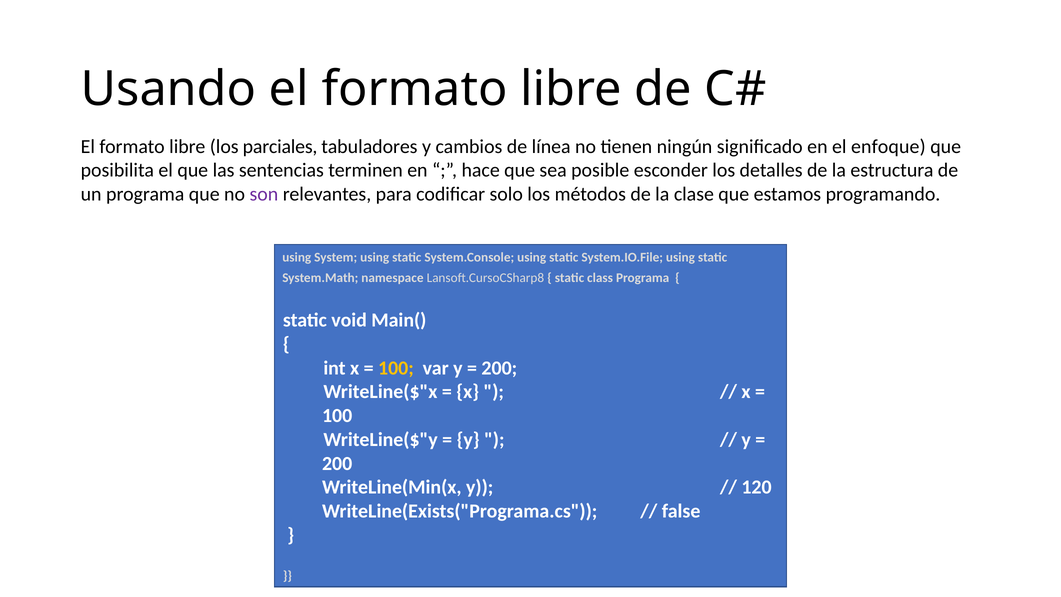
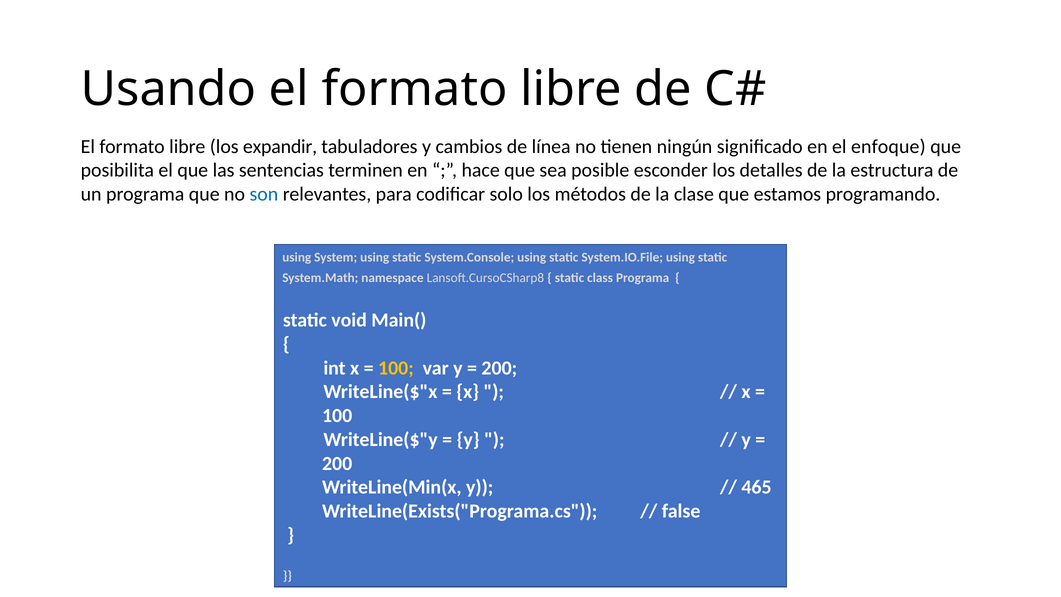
parciales: parciales -> expandir
son colour: purple -> blue
120: 120 -> 465
